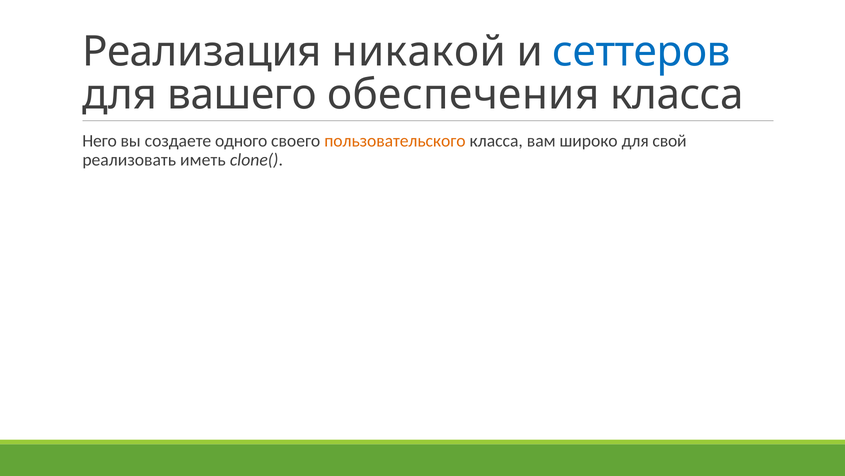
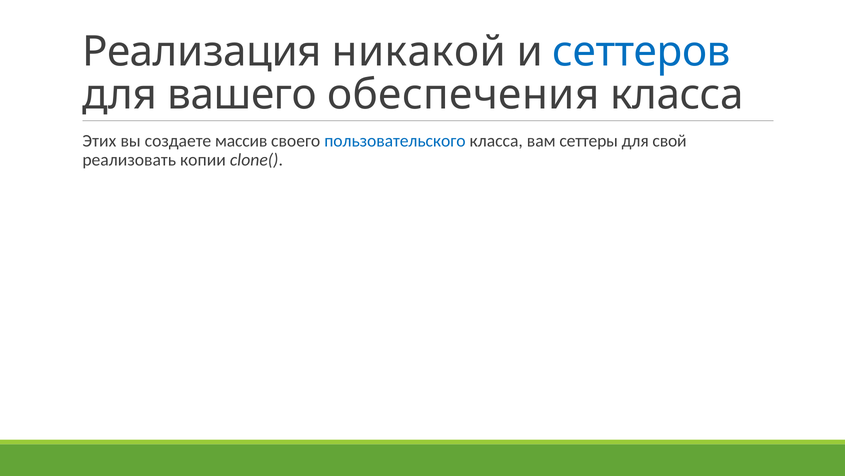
Него: Него -> Этих
одного: одного -> массив
пользовательского colour: orange -> blue
широко: широко -> сеттеры
иметь: иметь -> копии
